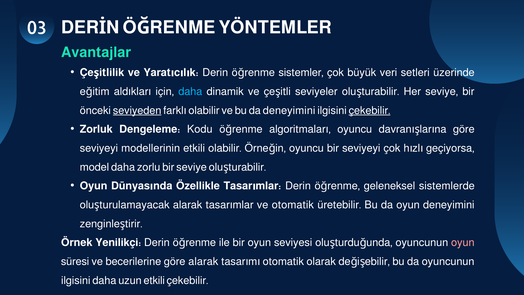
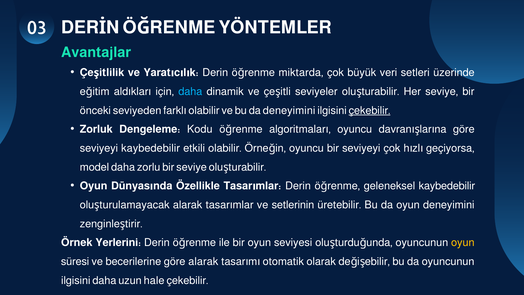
sistemler: sistemler -> miktarda
seviyeden underline: present -> none
seviyeyi modellerinin: modellerinin -> kaybedebilir
geleneksel sistemlerde: sistemlerde -> kaybedebilir
ve otomatik: otomatik -> setlerinin
Yenilikçi: Yenilikçi -> Yerlerini
oyun at (463, 242) colour: pink -> yellow
uzun etkili: etkili -> hale
